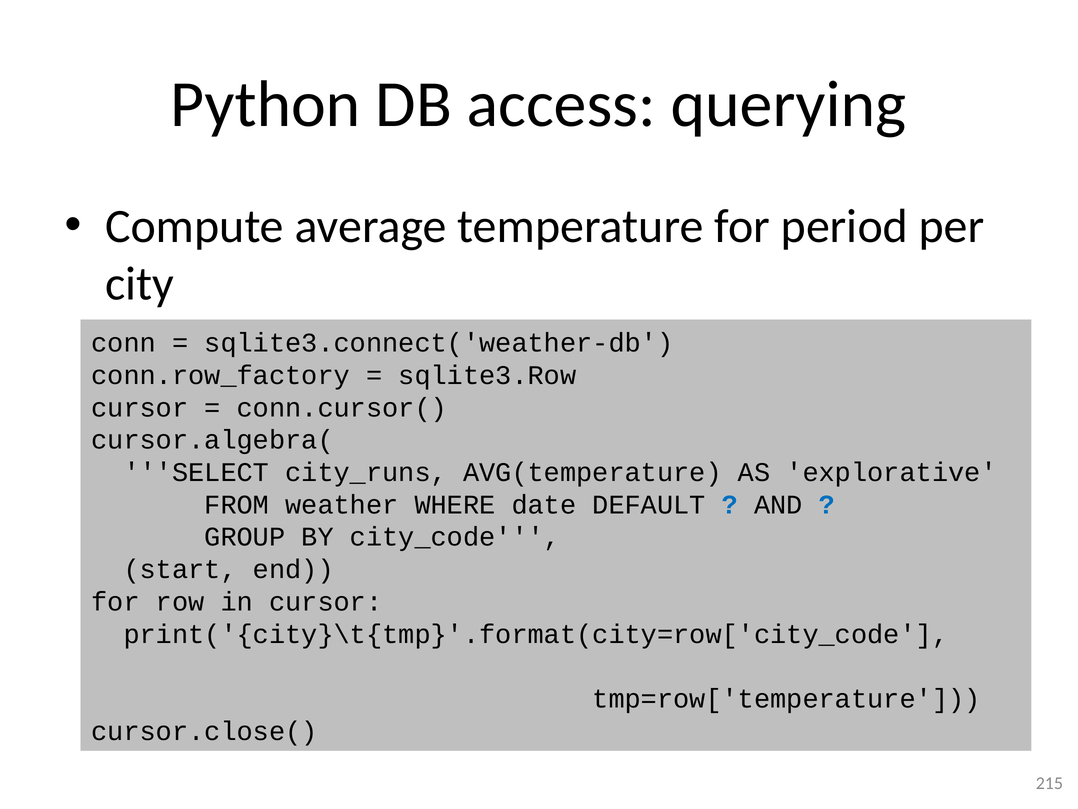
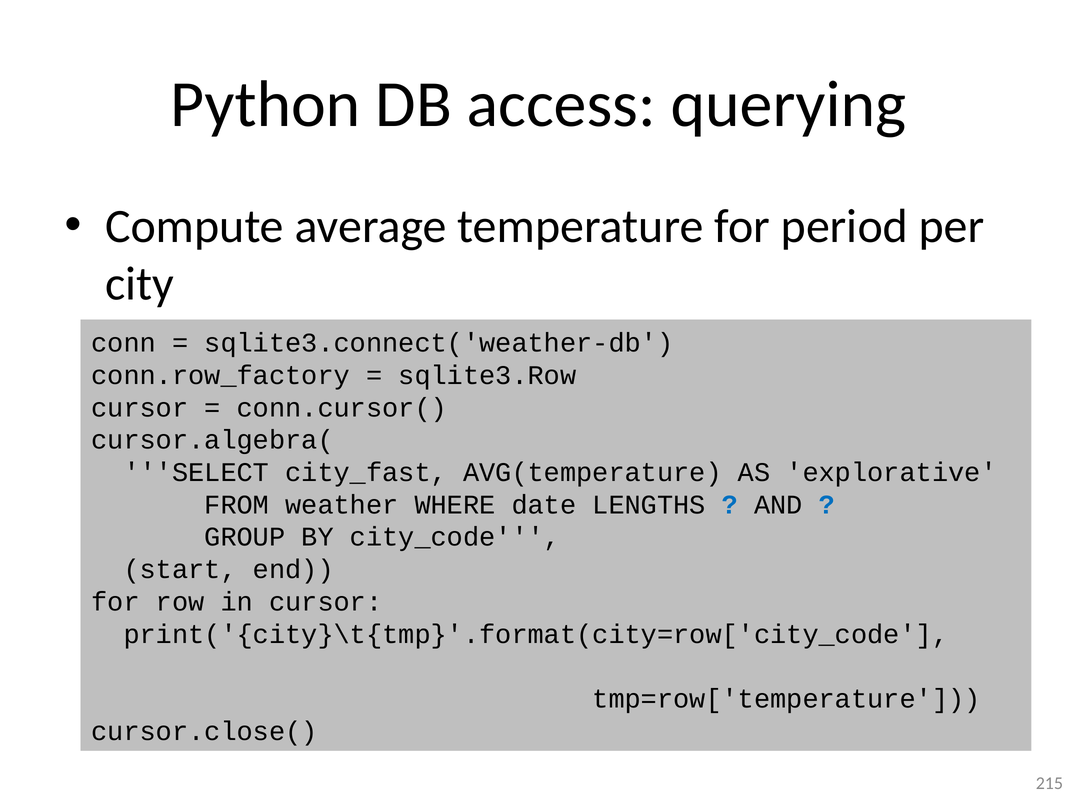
city_runs: city_runs -> city_fast
DEFAULT: DEFAULT -> LENGTHS
